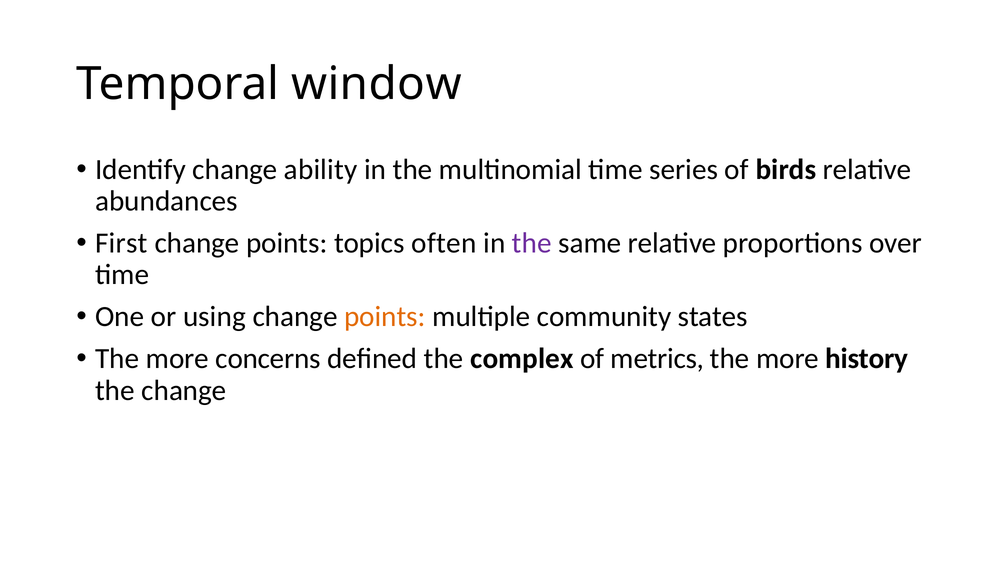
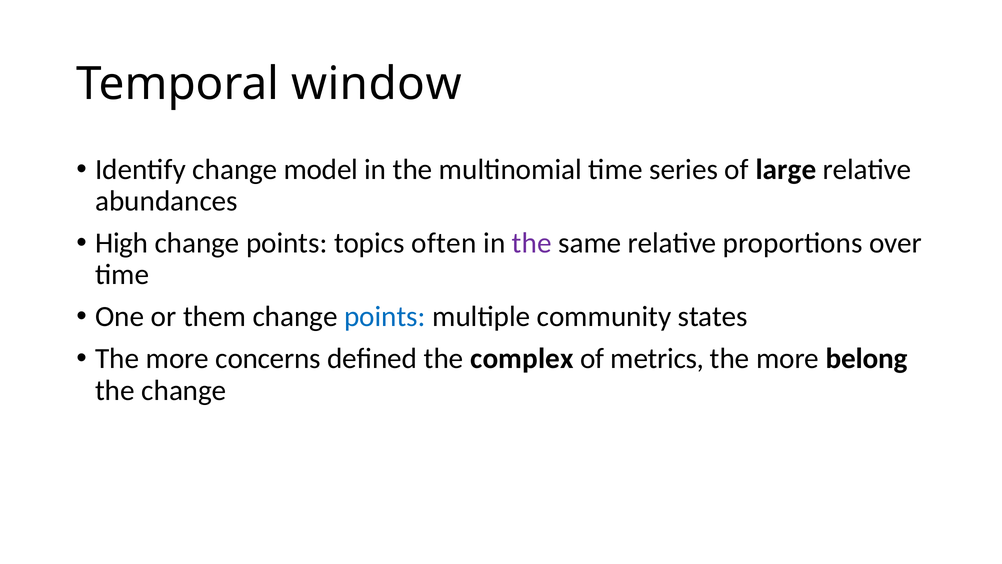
ability: ability -> model
birds: birds -> large
First: First -> High
using: using -> them
points at (385, 317) colour: orange -> blue
history: history -> belong
